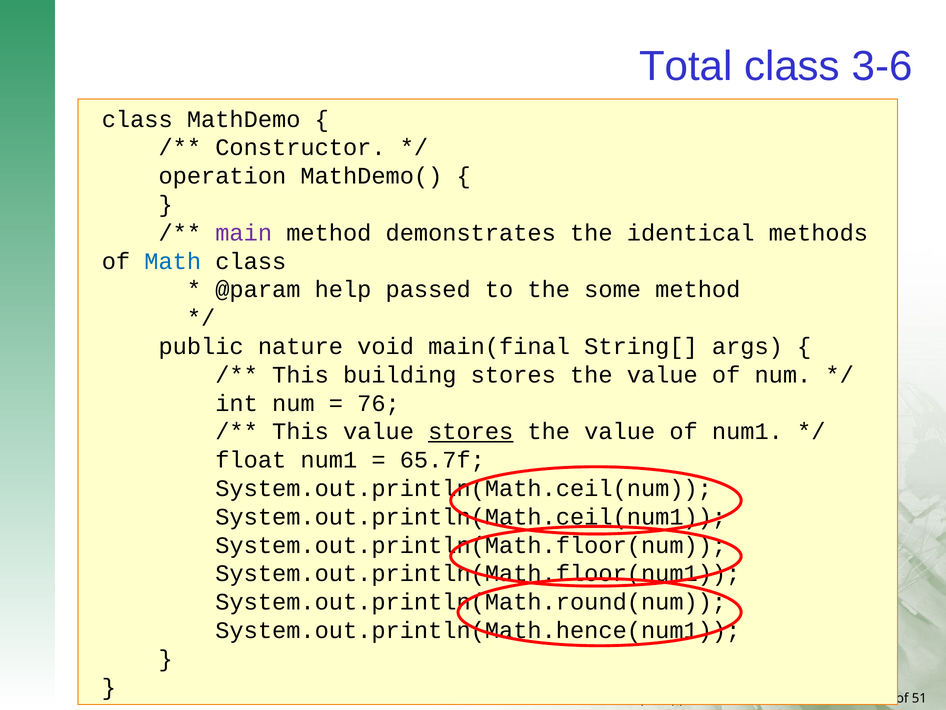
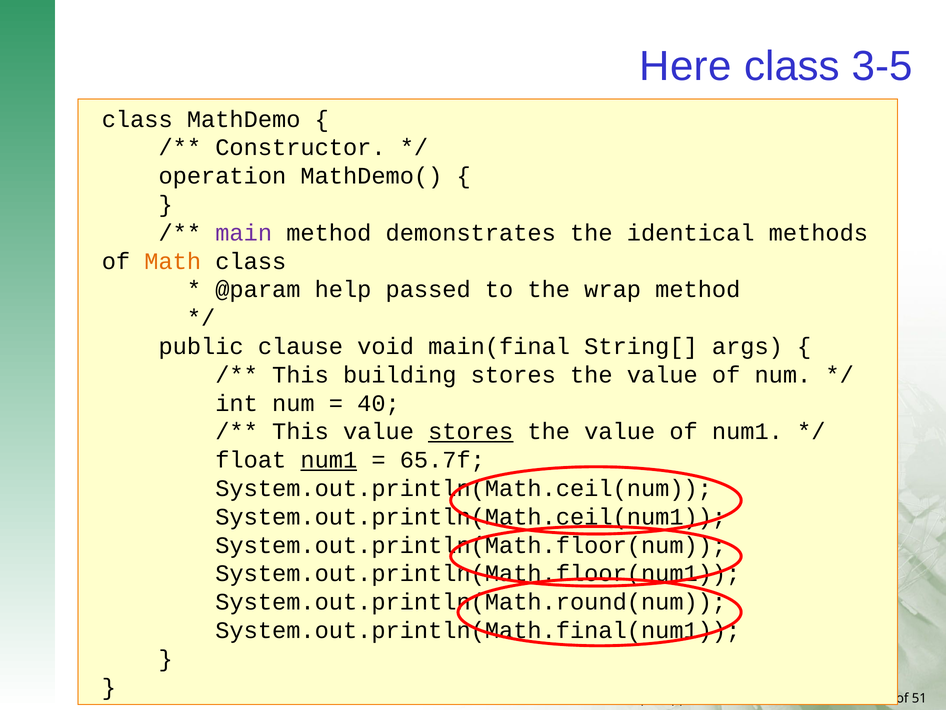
Total: Total -> Here
3-6: 3-6 -> 3-5
Math at (173, 261) colour: blue -> orange
some: some -> wrap
nature: nature -> clause
76: 76 -> 40
num1 at (329, 460) underline: none -> present
System.out.println(Math.hence(num1: System.out.println(Math.hence(num1 -> System.out.println(Math.final(num1
